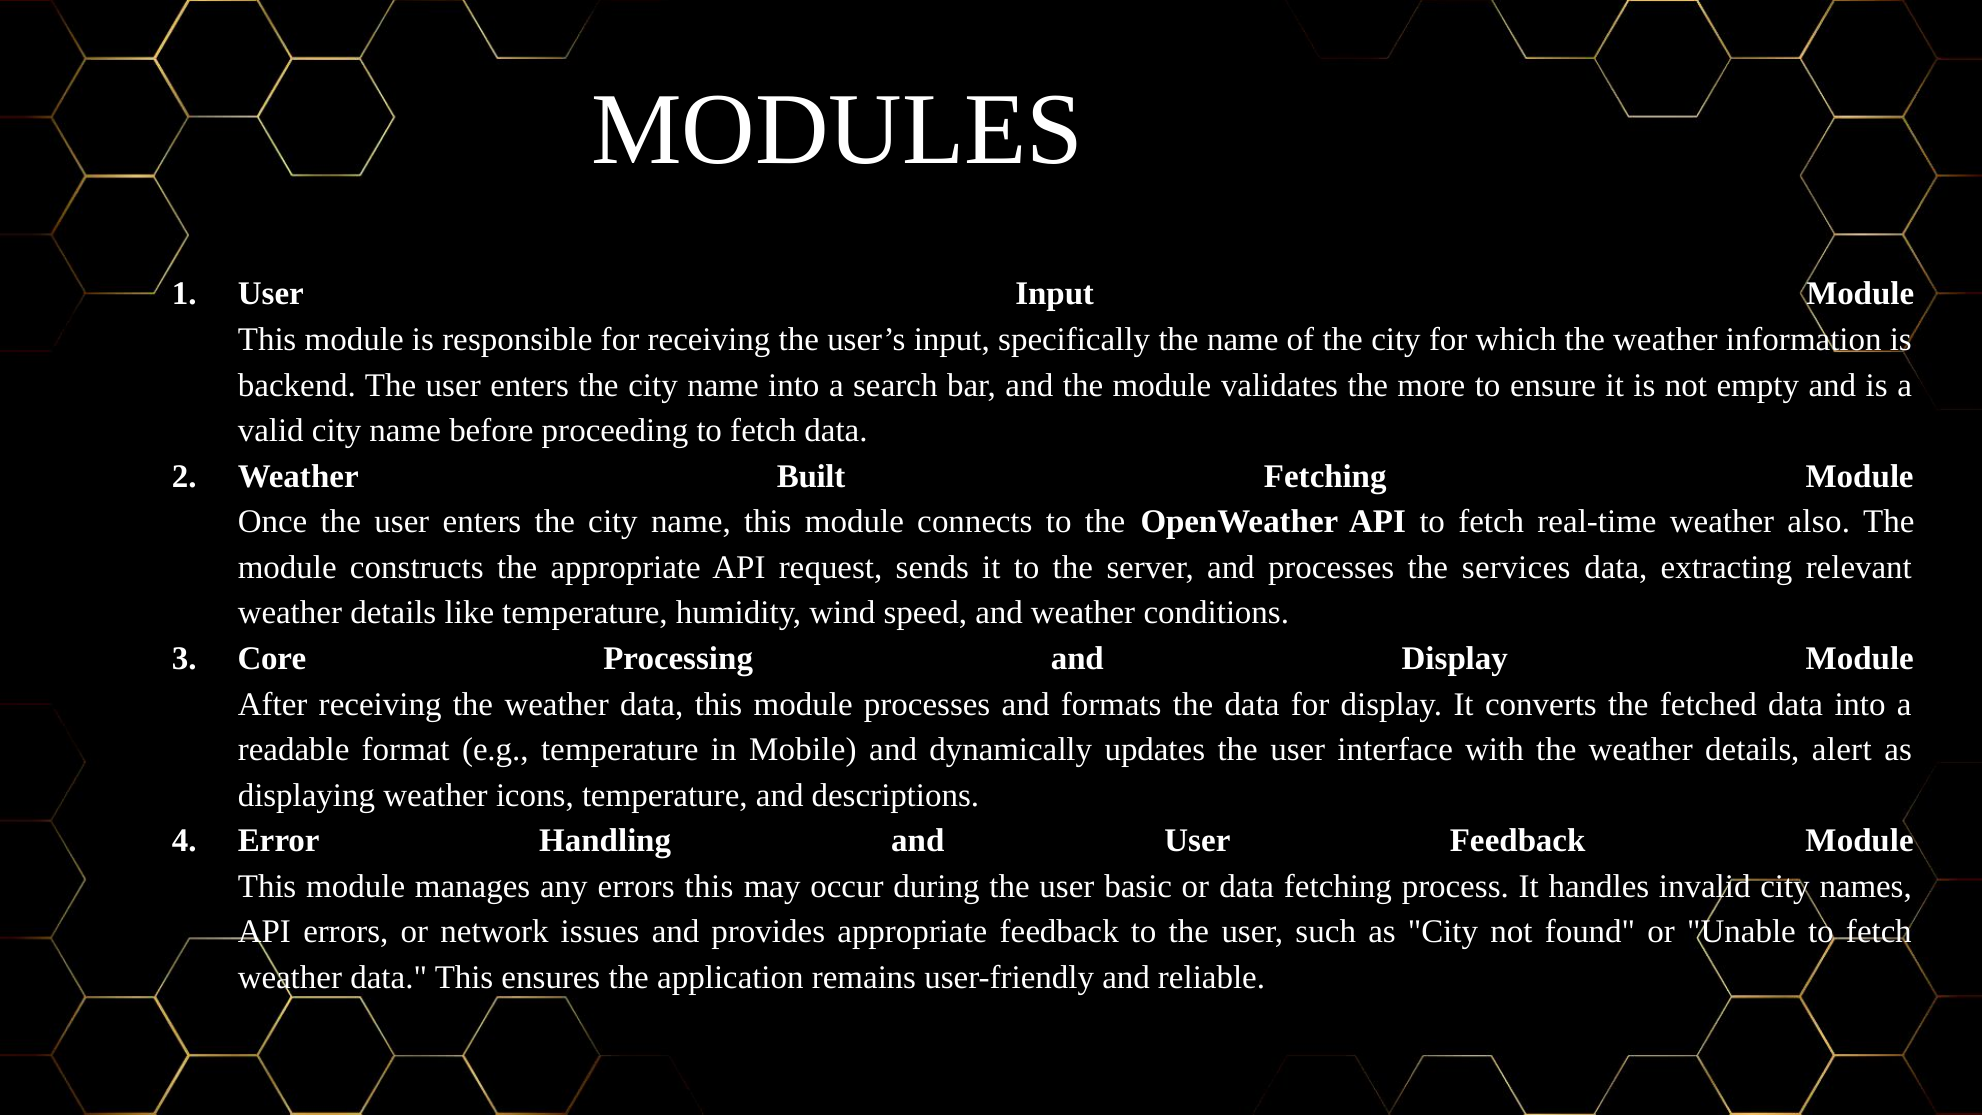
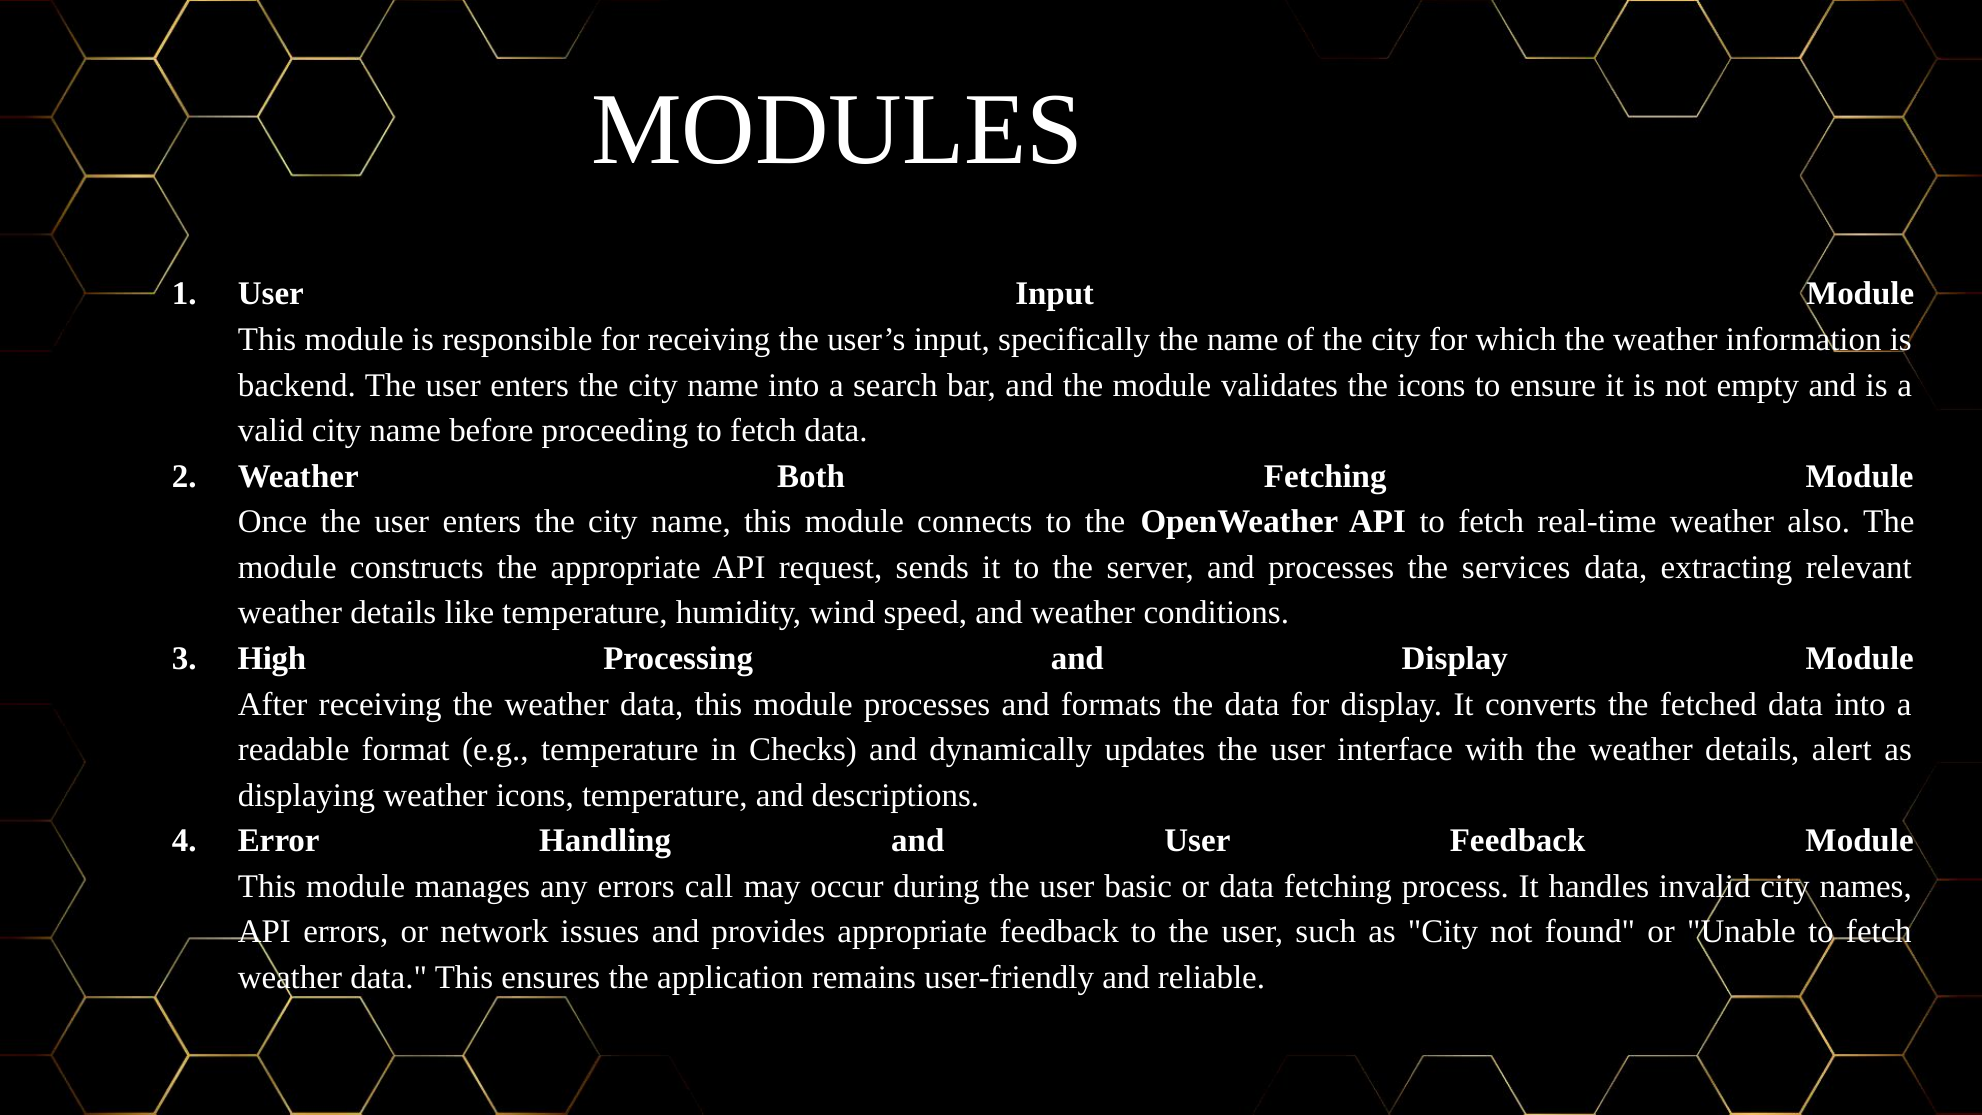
the more: more -> icons
Built: Built -> Both
Core: Core -> High
Mobile: Mobile -> Checks
errors this: this -> call
